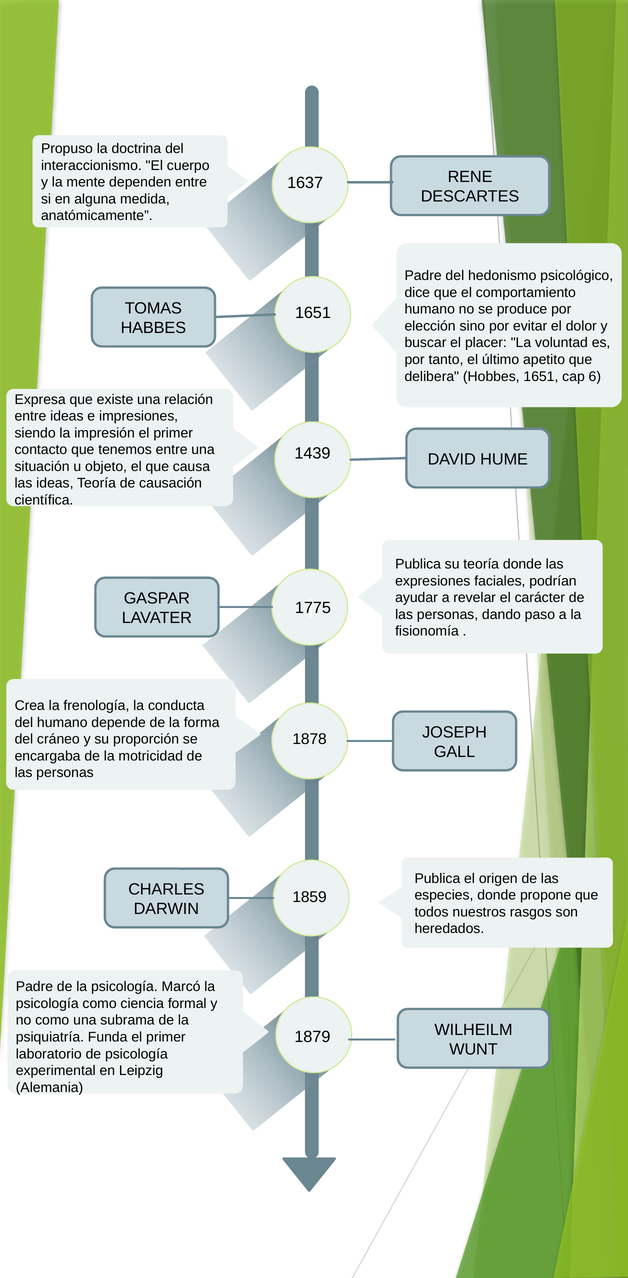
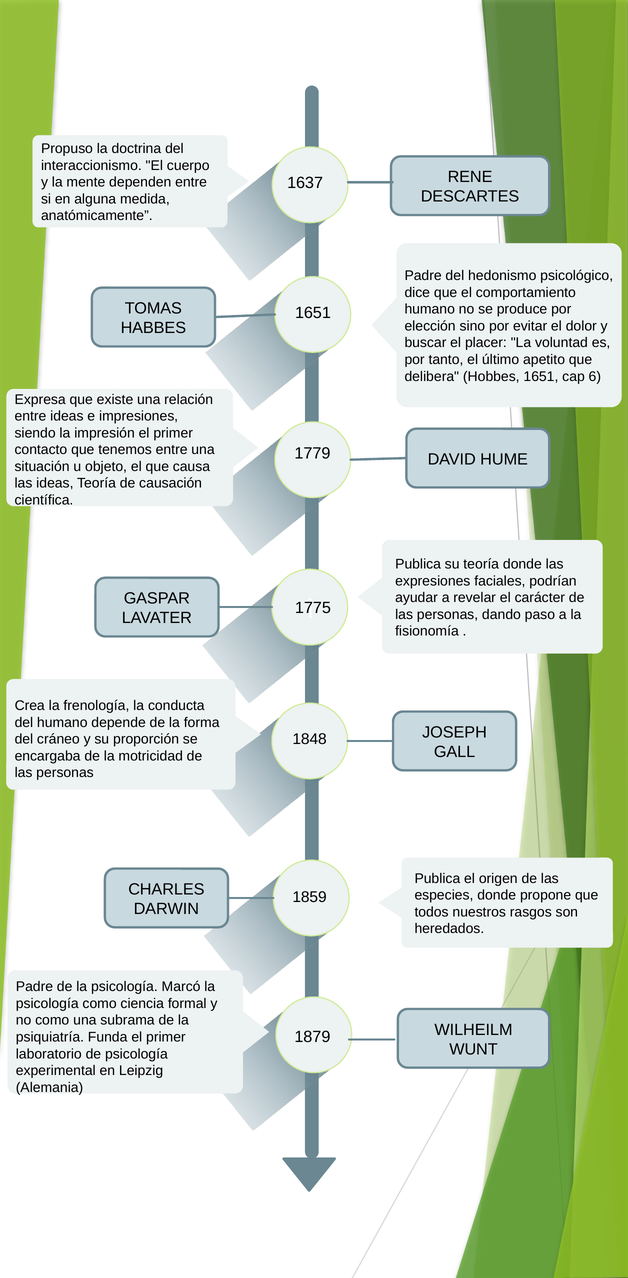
1439: 1439 -> 1779
1878: 1878 -> 1848
